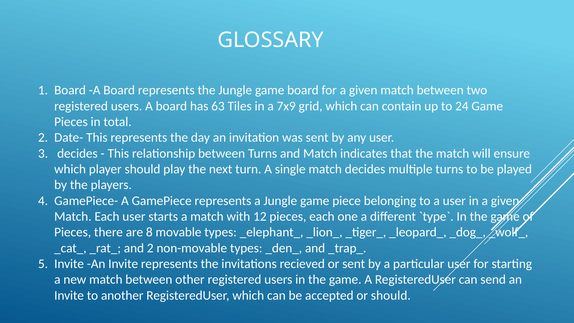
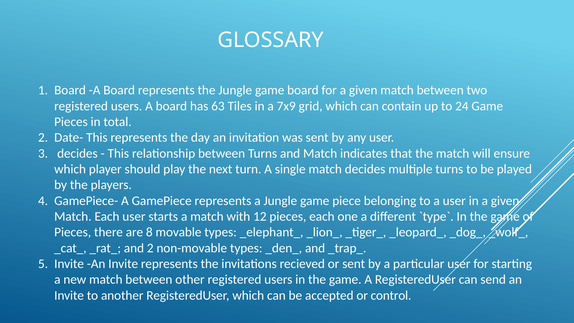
or should: should -> control
